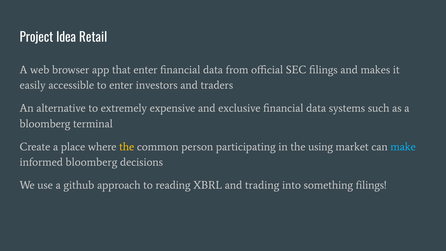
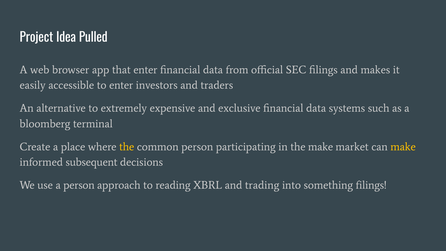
Retail: Retail -> Pulled
the using: using -> make
make at (403, 147) colour: light blue -> yellow
informed bloomberg: bloomberg -> subsequent
a github: github -> person
